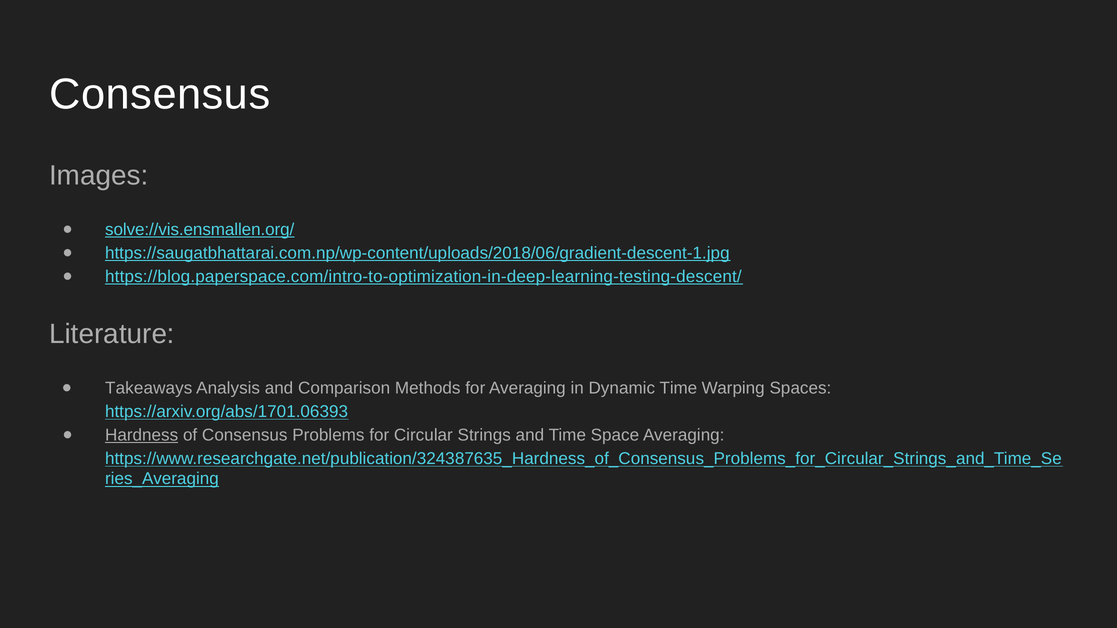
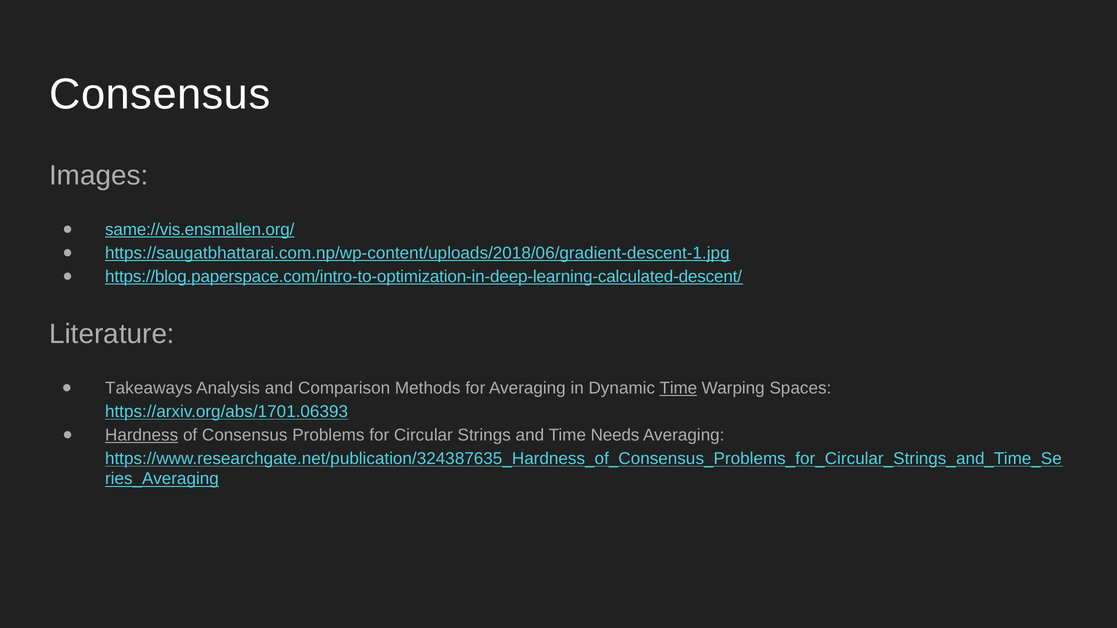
solve://vis.ensmallen.org/: solve://vis.ensmallen.org/ -> same://vis.ensmallen.org/
https://blog.paperspace.com/intro-to-optimization-in-deep-learning-testing-descent/: https://blog.paperspace.com/intro-to-optimization-in-deep-learning-testing-descent/ -> https://blog.paperspace.com/intro-to-optimization-in-deep-learning-calculated-descent/
Time at (678, 388) underline: none -> present
Space: Space -> Needs
